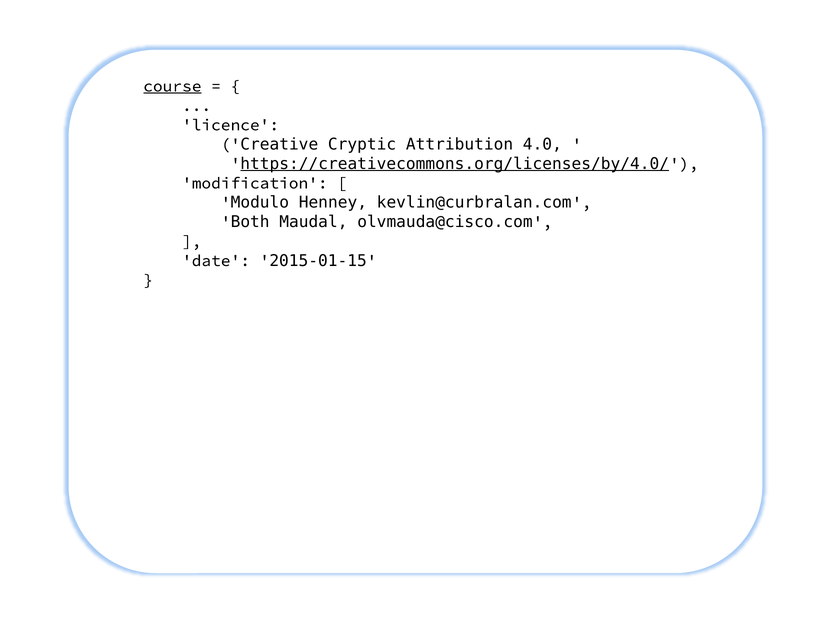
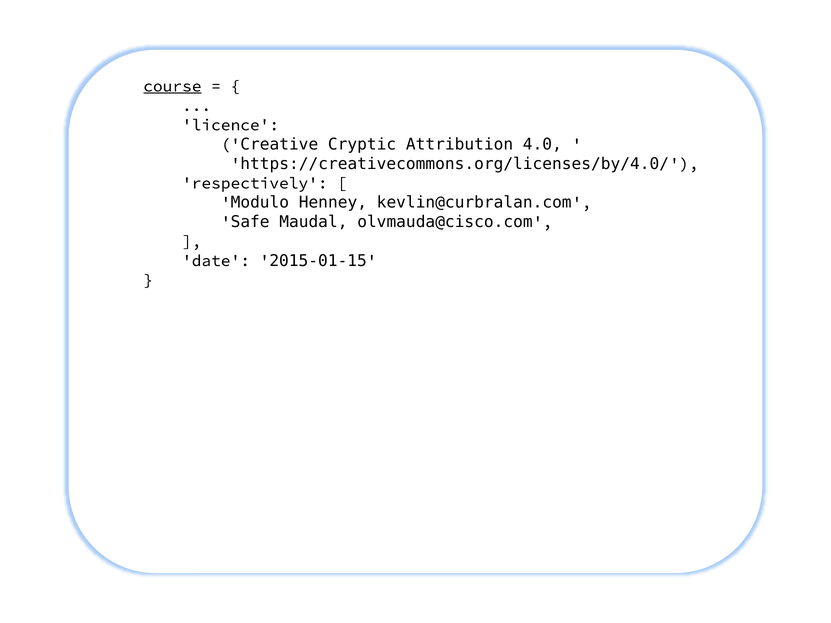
https://creativecommons.org/licenses/by/4.0/ underline: present -> none
modification: modification -> respectively
Both: Both -> Safe
